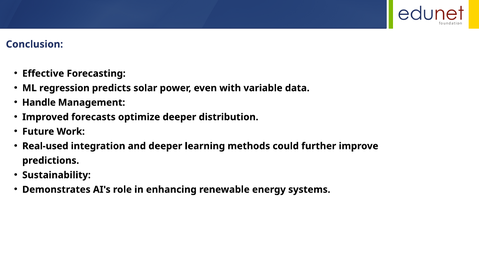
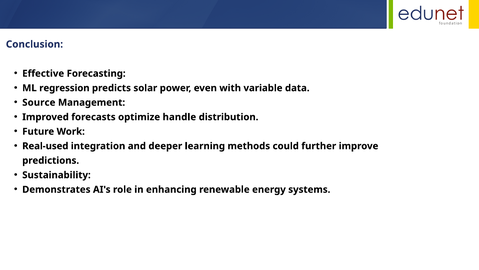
Handle: Handle -> Source
optimize deeper: deeper -> handle
